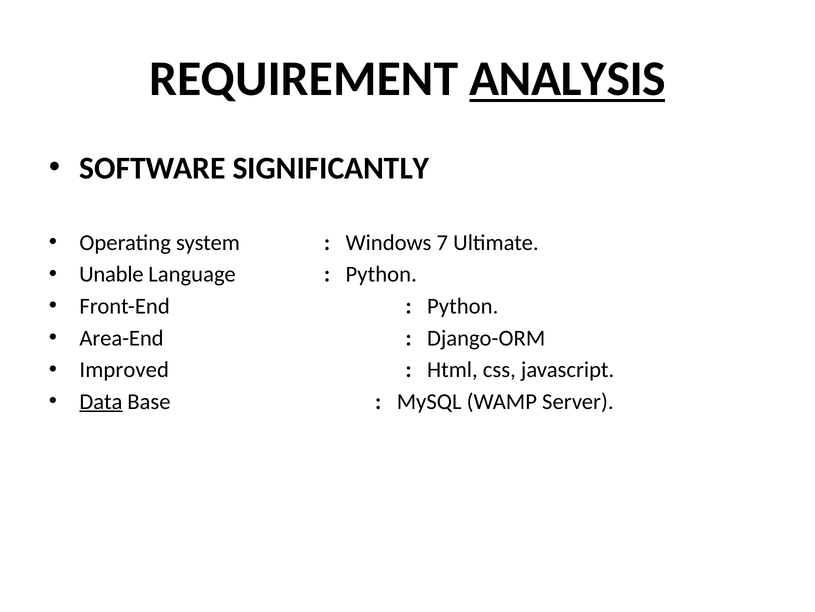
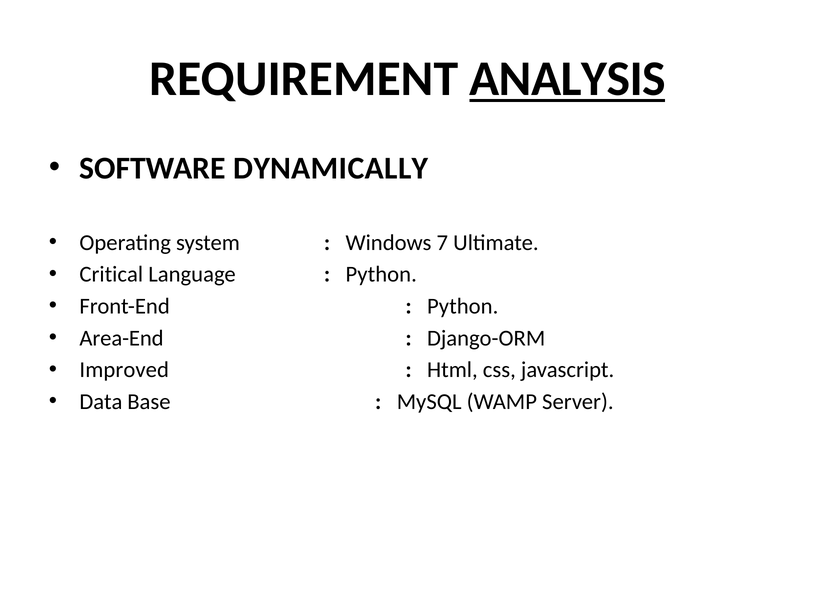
SIGNIFICANTLY: SIGNIFICANTLY -> DYNAMICALLY
Unable: Unable -> Critical
Data underline: present -> none
